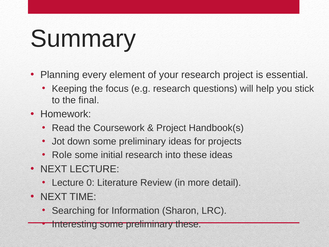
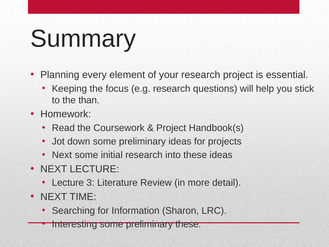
final: final -> than
Role at (62, 155): Role -> Next
0: 0 -> 3
